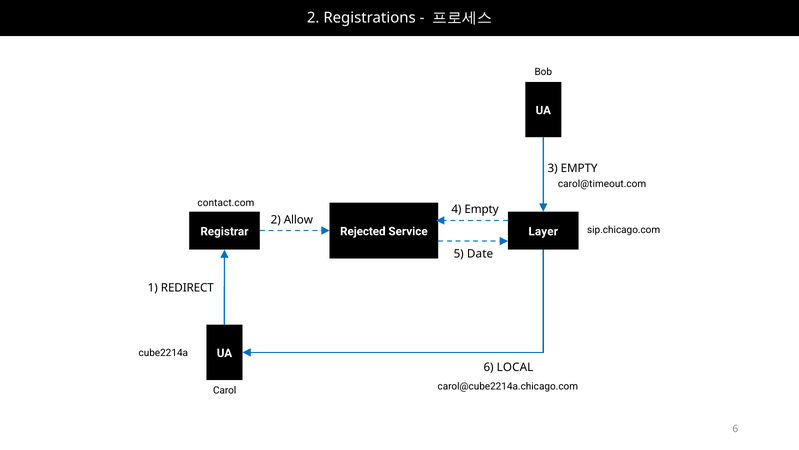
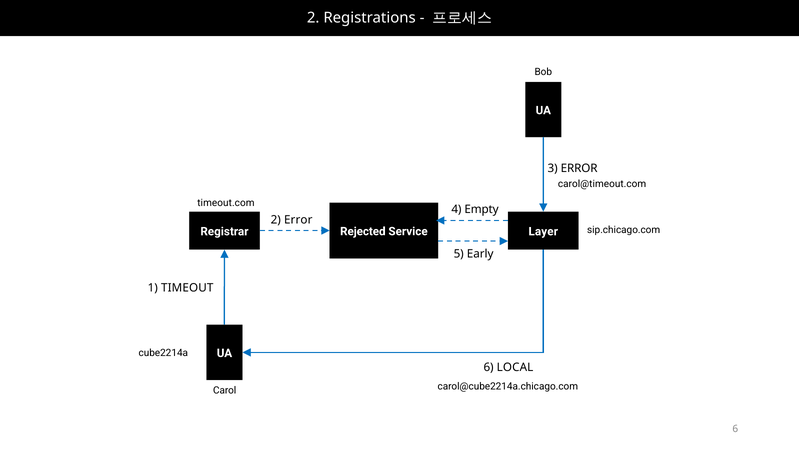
3 EMPTY: EMPTY -> ERROR
contact.com: contact.com -> timeout.com
2 Allow: Allow -> Error
Date: Date -> Early
REDIRECT: REDIRECT -> TIMEOUT
